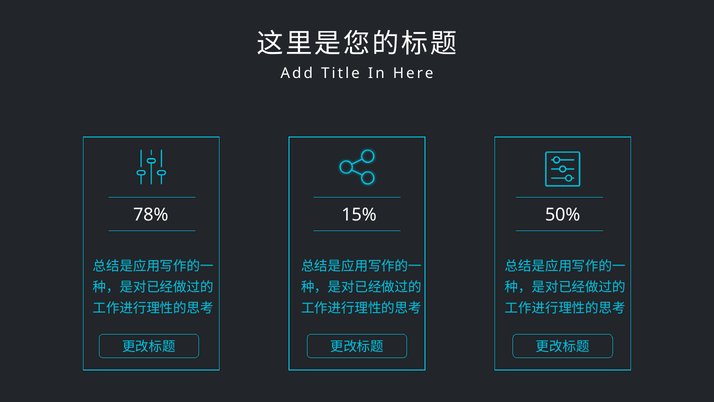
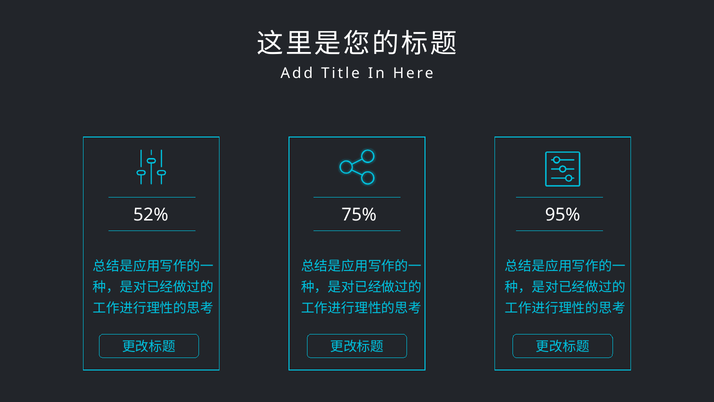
78%: 78% -> 52%
15%: 15% -> 75%
50%: 50% -> 95%
